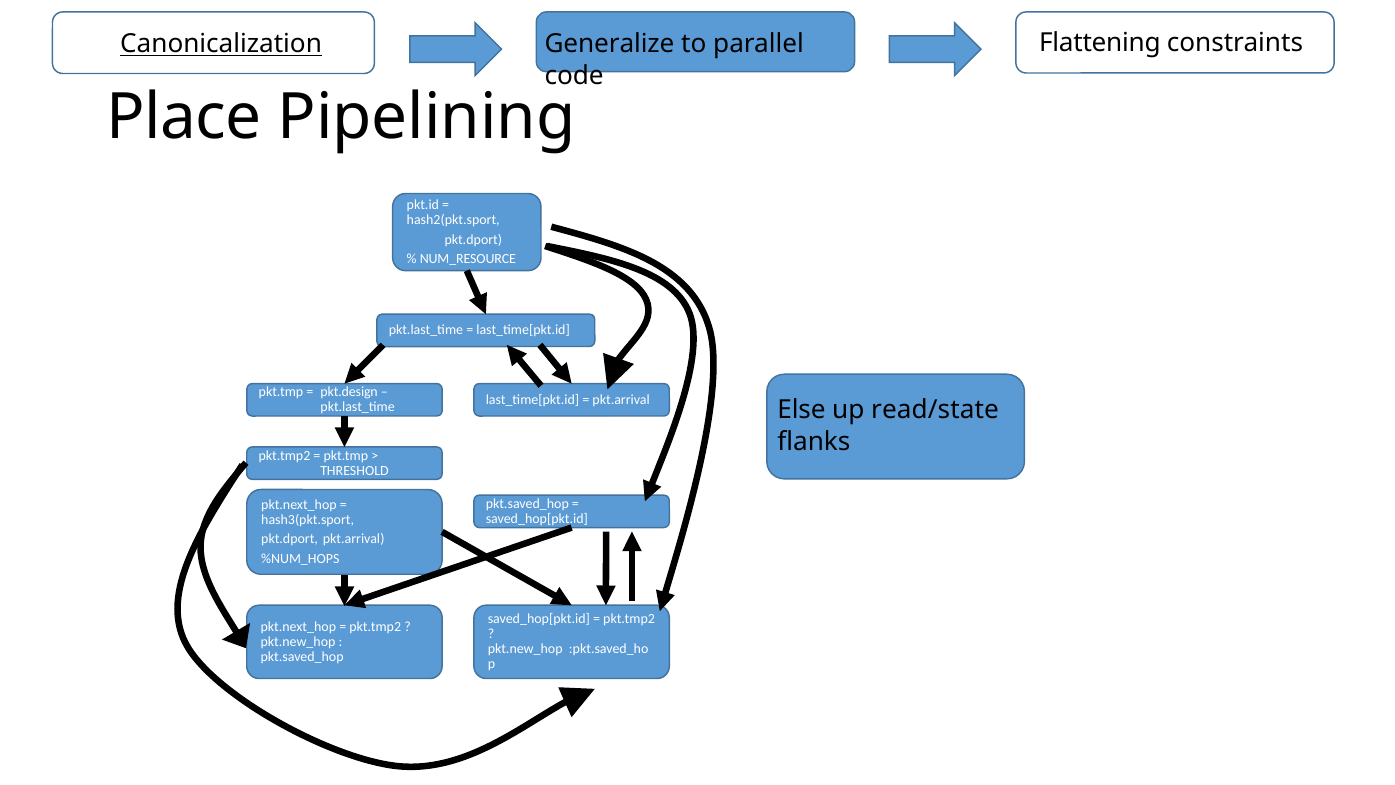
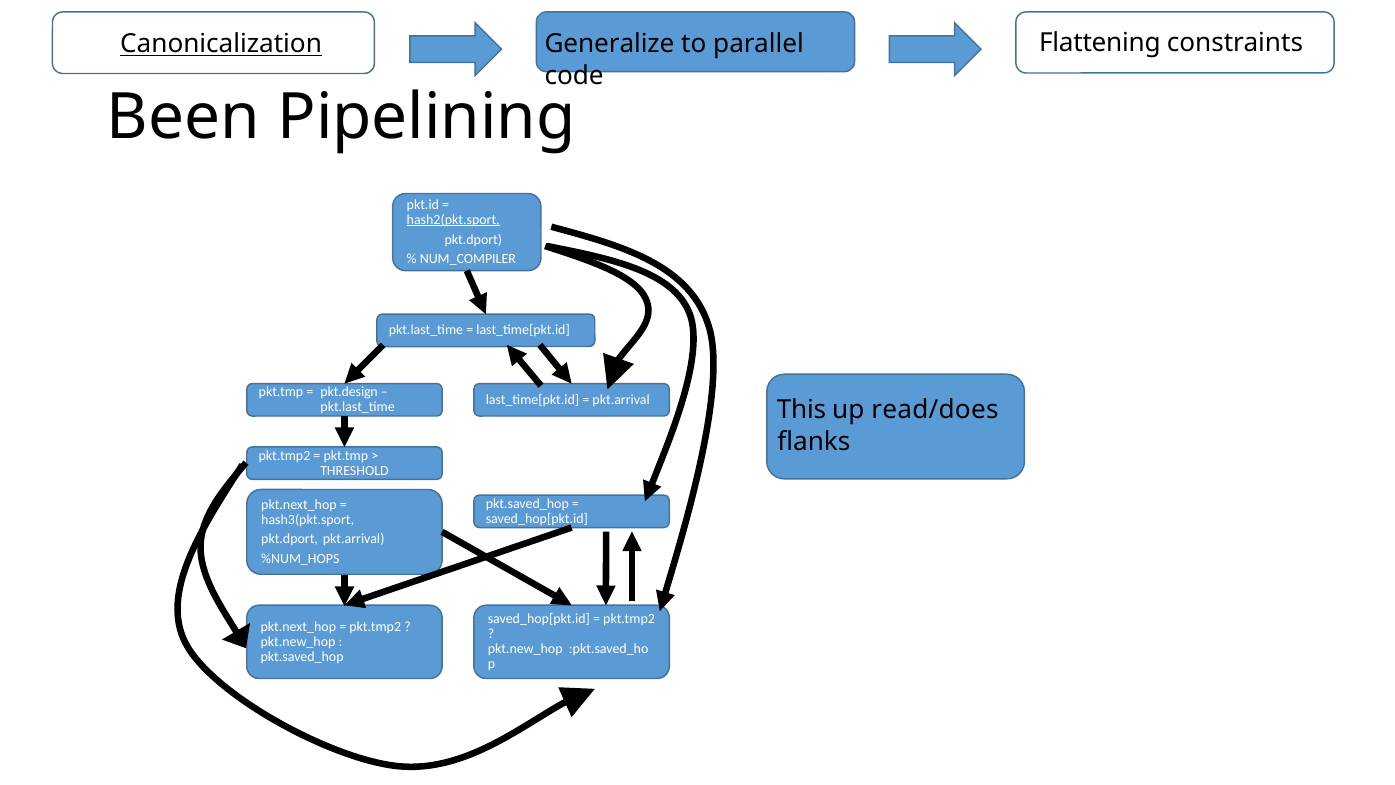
Place: Place -> Been
hash2(pkt.sport underline: none -> present
NUM_RESOURCE: NUM_RESOURCE -> NUM_COMPILER
Else: Else -> This
read/state: read/state -> read/does
